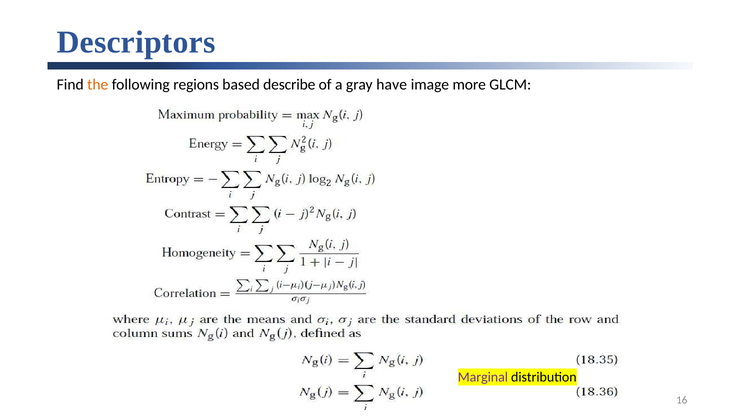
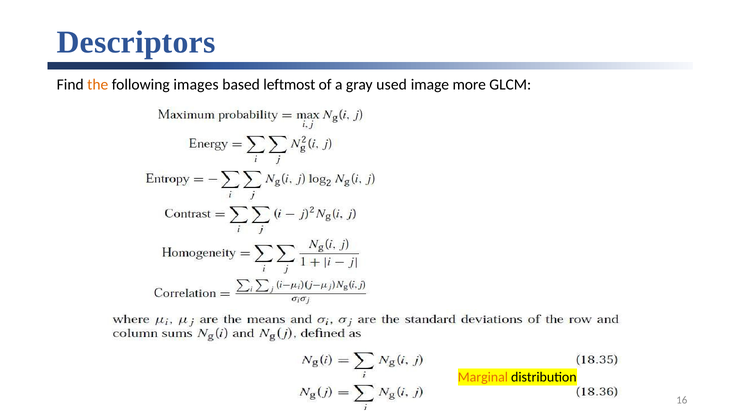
regions: regions -> images
describe: describe -> leftmost
have: have -> used
Marginal colour: purple -> orange
